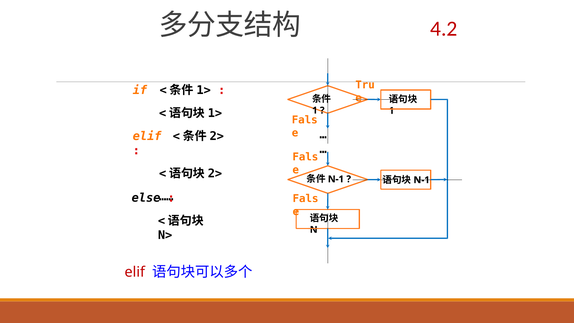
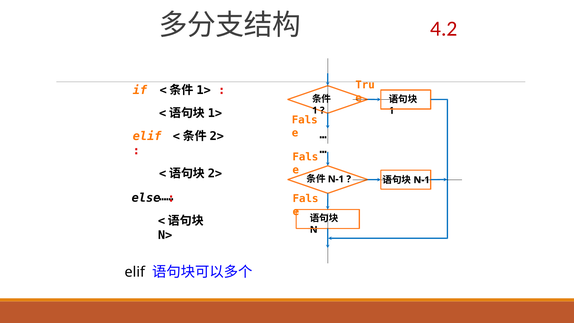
elif at (135, 272) colour: red -> black
